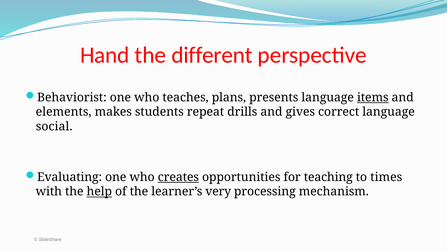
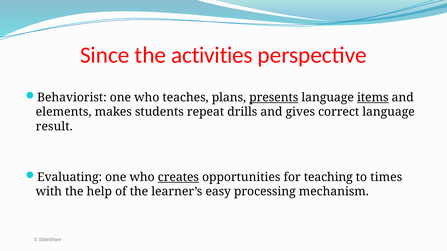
Hand: Hand -> Since
different: different -> activities
presents underline: none -> present
social: social -> result
help underline: present -> none
very: very -> easy
